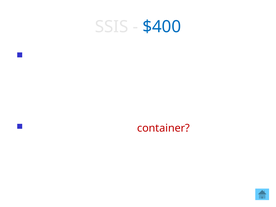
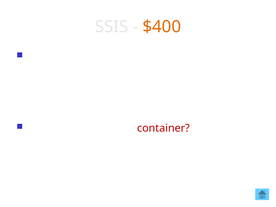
$400 colour: blue -> orange
